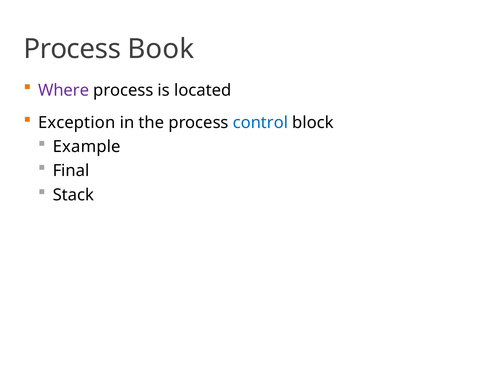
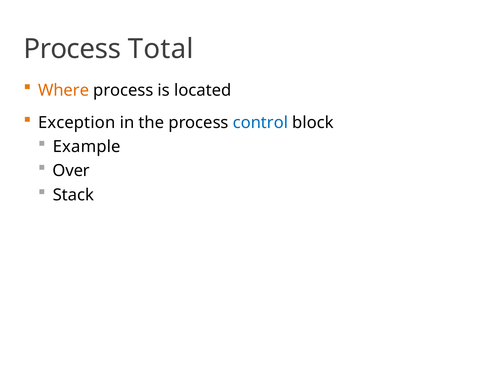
Book: Book -> Total
Where colour: purple -> orange
Final: Final -> Over
